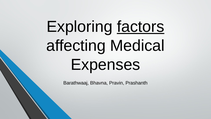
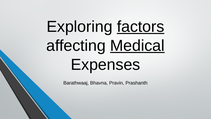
Medical underline: none -> present
